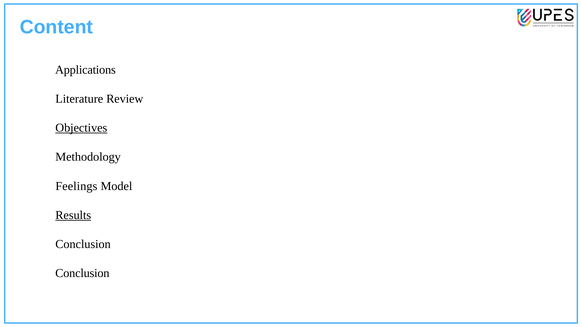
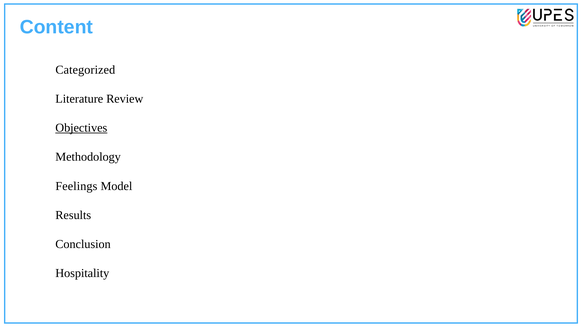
Applications: Applications -> Categorized
Results underline: present -> none
Conclusion at (82, 274): Conclusion -> Hospitality
